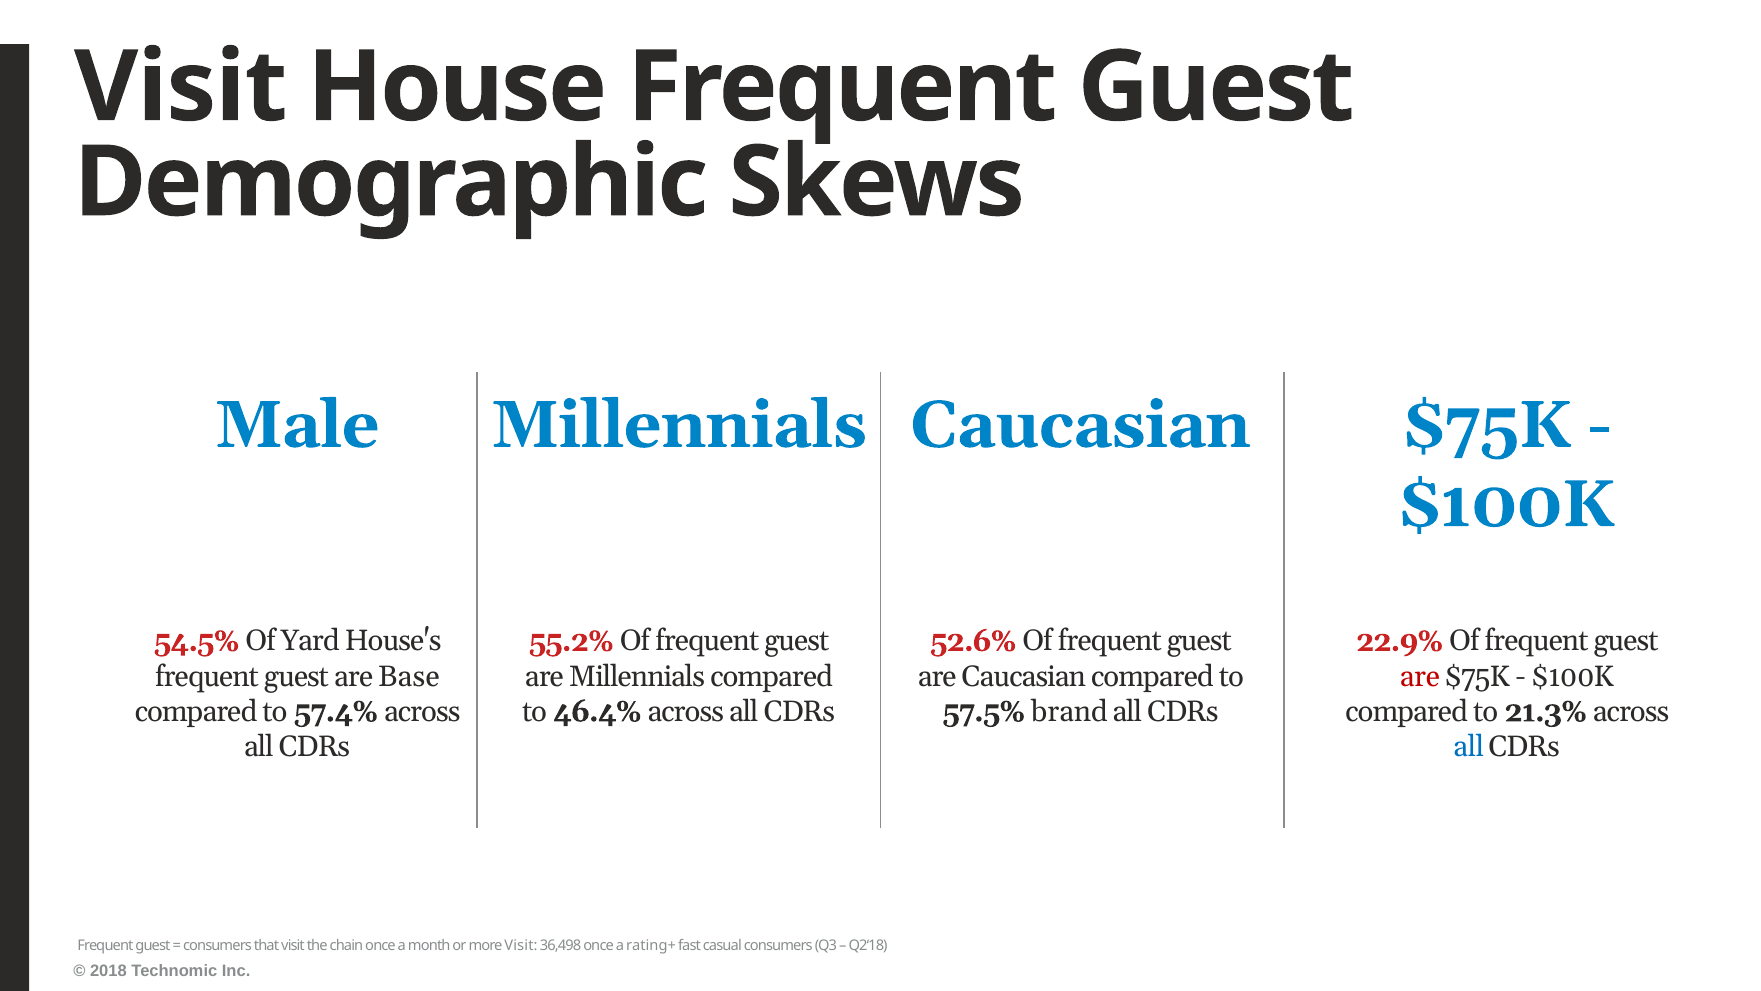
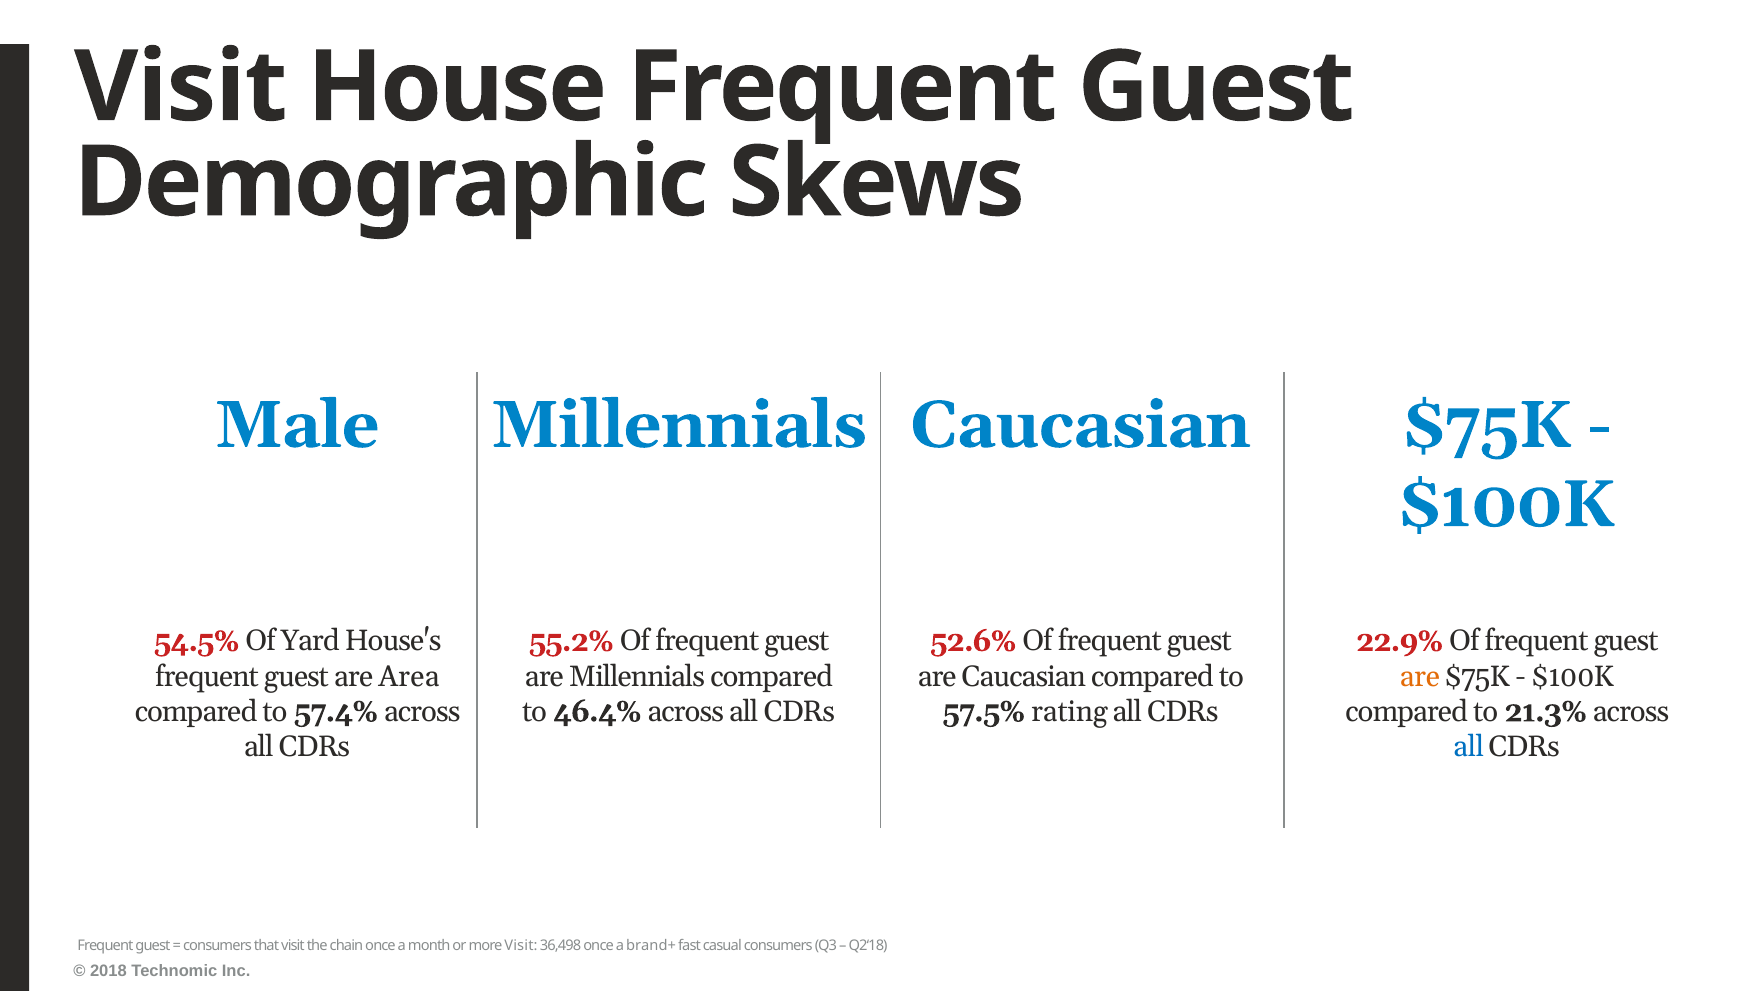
Base: Base -> Area
are at (1420, 676) colour: red -> orange
brand: brand -> rating
rating+: rating+ -> brand+
